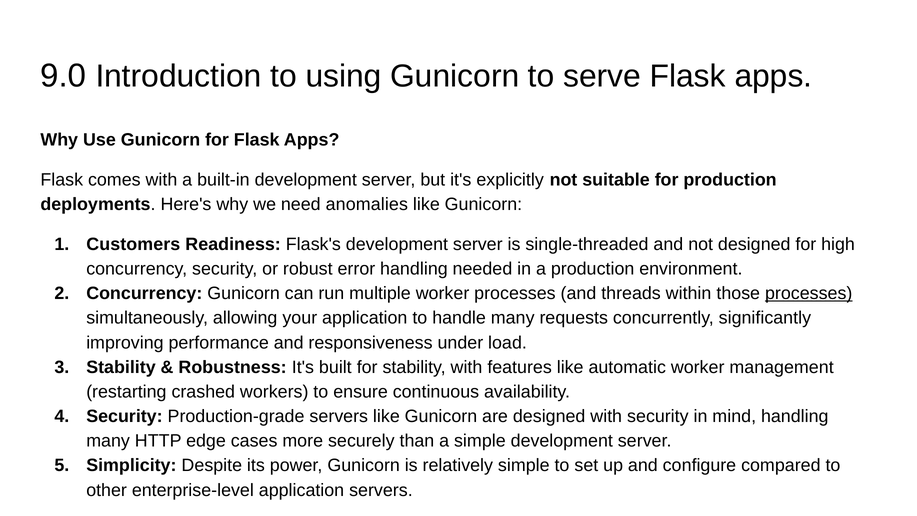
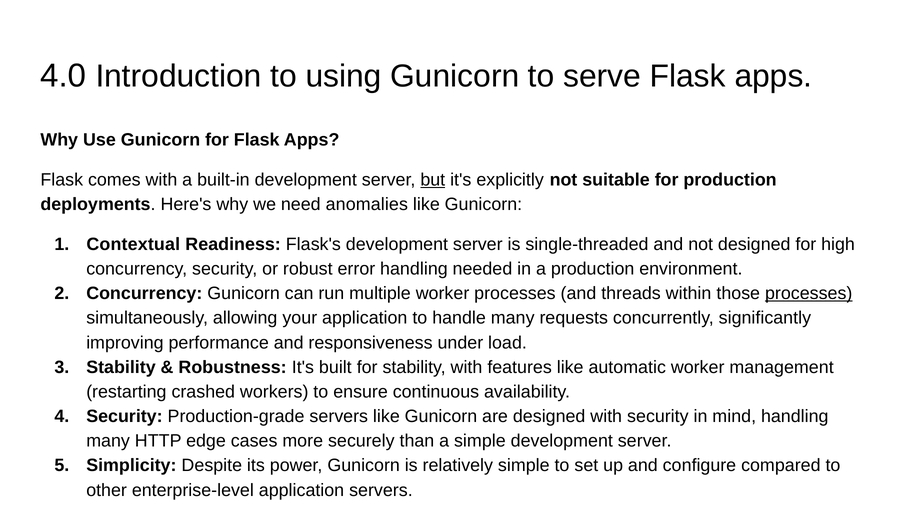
9.0: 9.0 -> 4.0
but underline: none -> present
Customers: Customers -> Contextual
